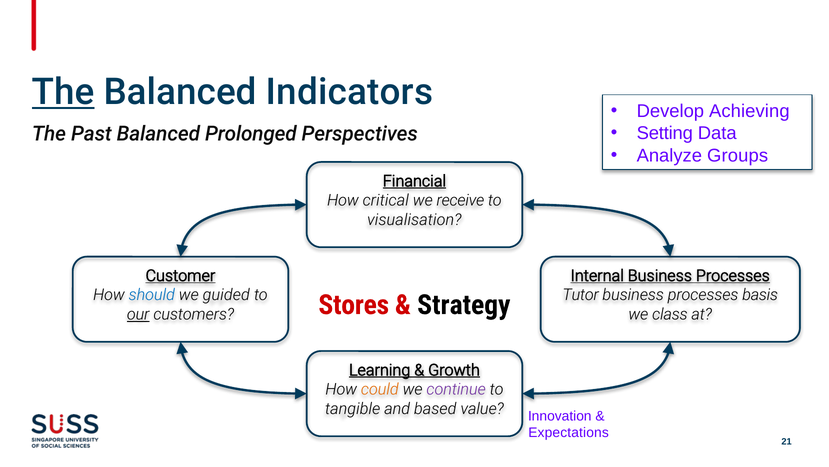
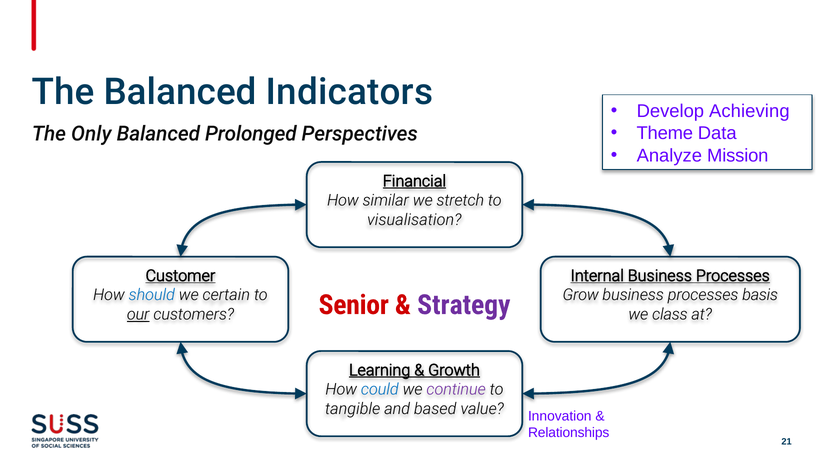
The at (63, 92) underline: present -> none
Setting: Setting -> Theme
Past: Past -> Only
Groups: Groups -> Mission
critical: critical -> similar
receive: receive -> stretch
guided: guided -> certain
Tutor: Tutor -> Grow
Stores: Stores -> Senior
Strategy colour: black -> purple
could colour: orange -> blue
Expectations: Expectations -> Relationships
